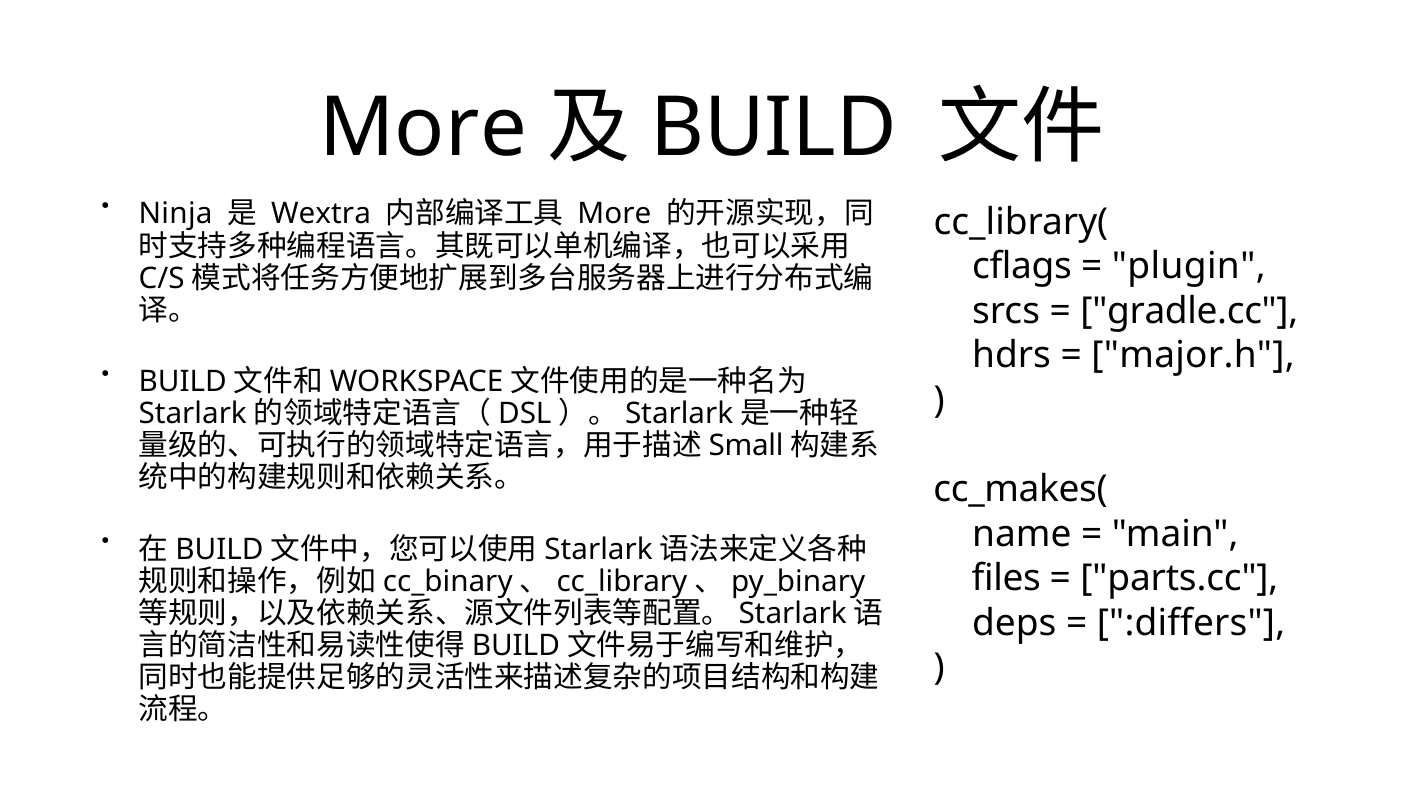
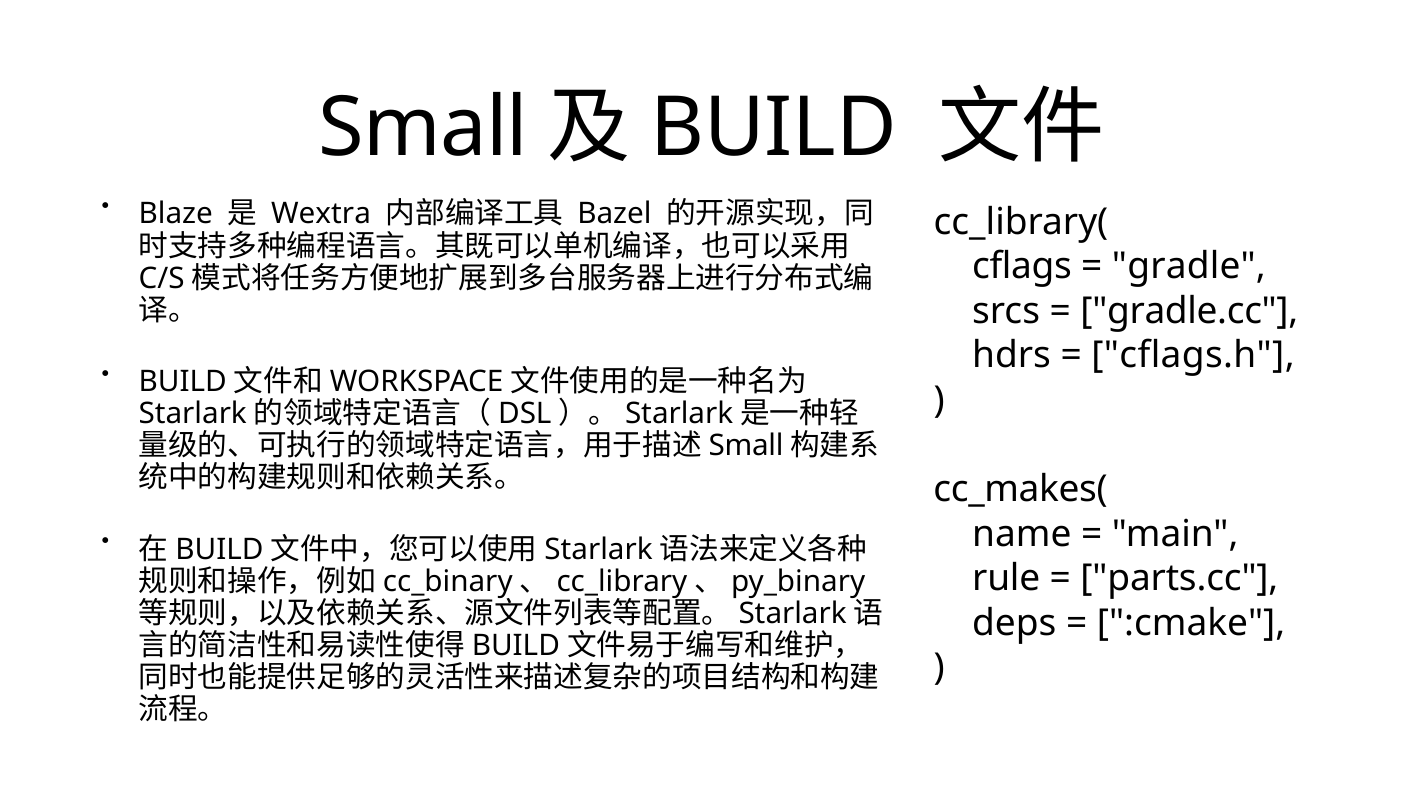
More at (423, 128): More -> Small
Ninja: Ninja -> Blaze
More at (614, 214): More -> Bazel
plugin: plugin -> gradle
major.h: major.h -> cflags.h
files: files -> rule
:differs: :differs -> :cmake
